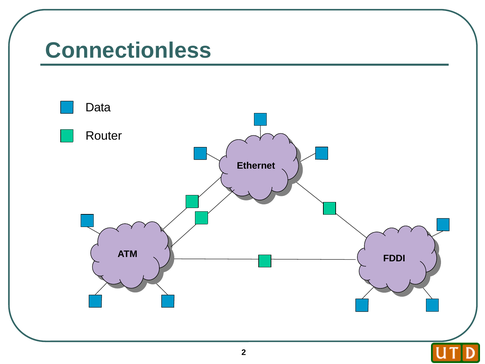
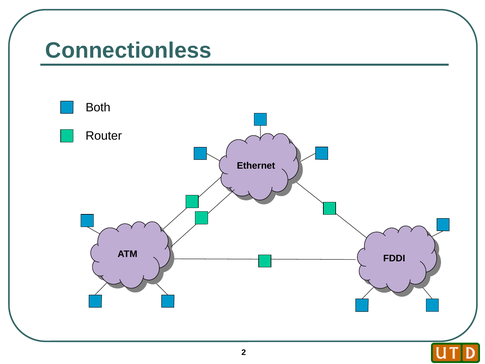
Data: Data -> Both
